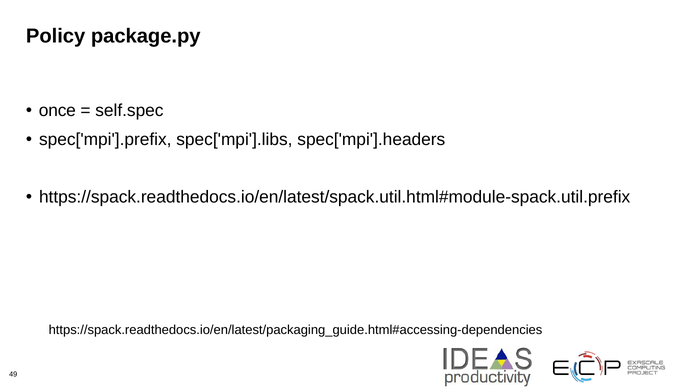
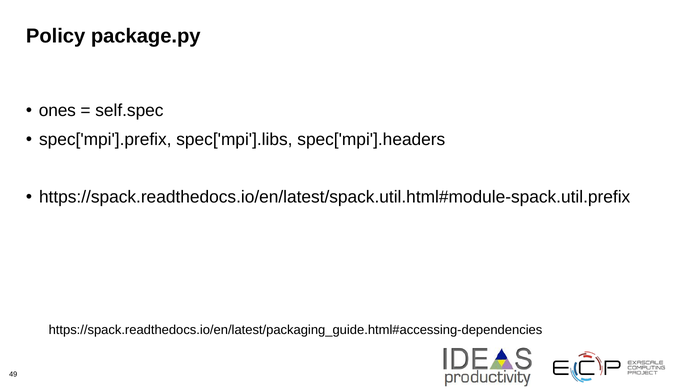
once: once -> ones
